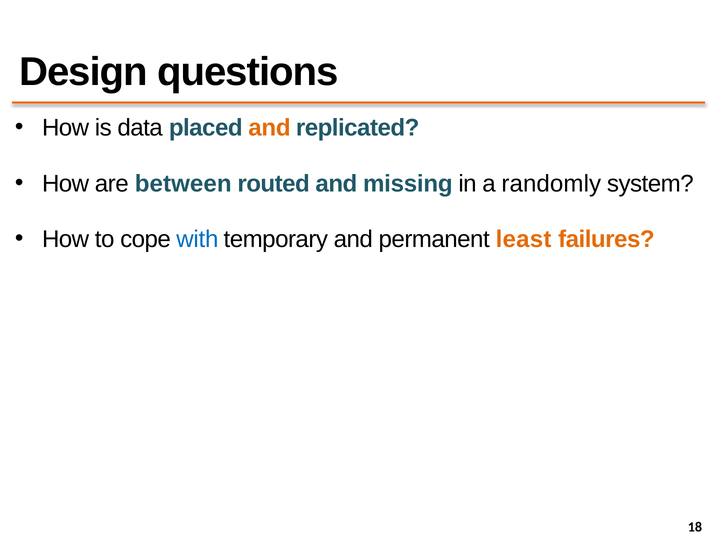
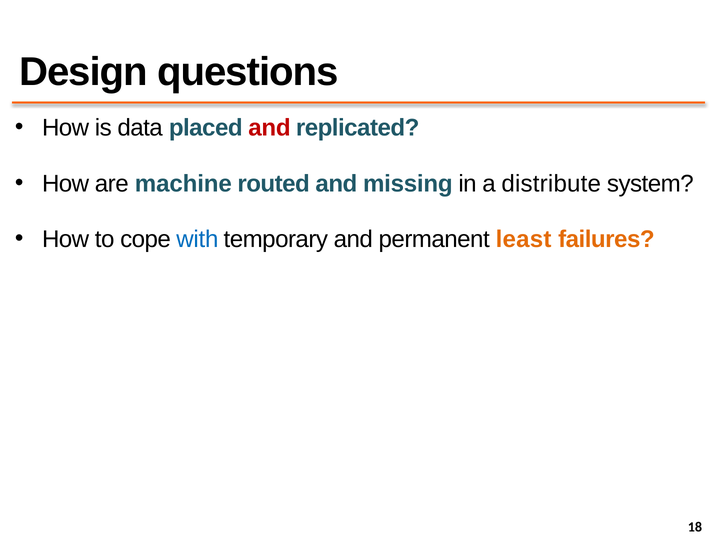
and at (269, 128) colour: orange -> red
between: between -> machine
randomly: randomly -> distribute
